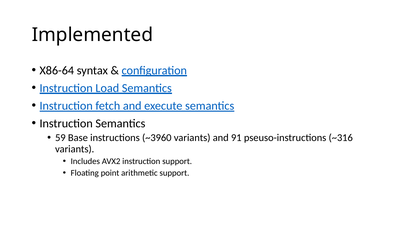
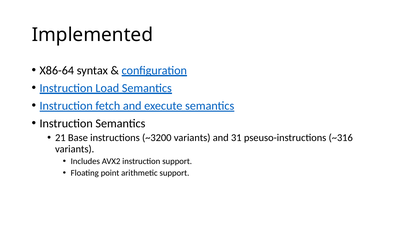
59: 59 -> 21
~3960: ~3960 -> ~3200
91: 91 -> 31
